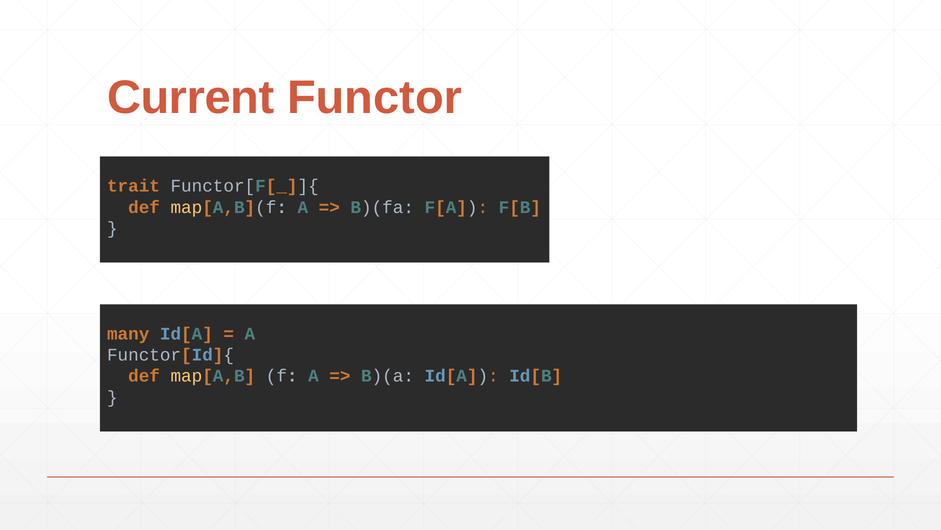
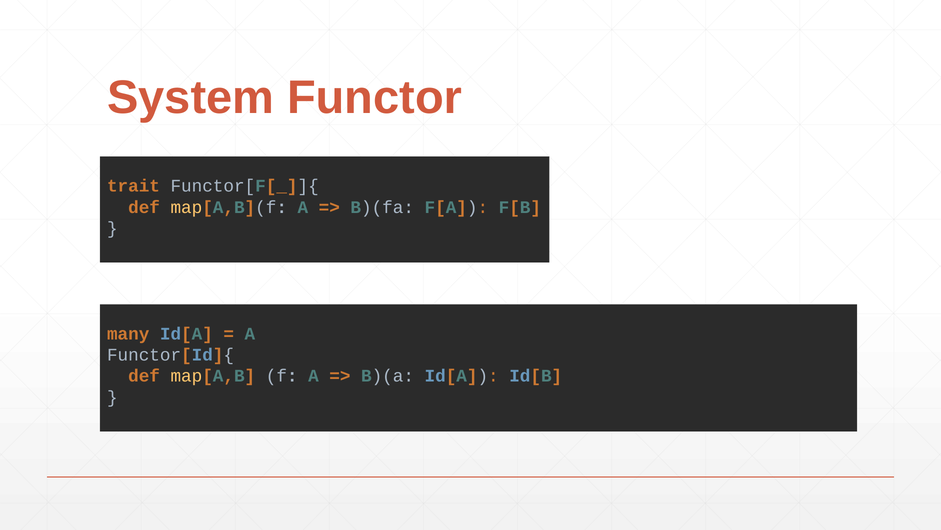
Current: Current -> System
